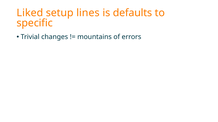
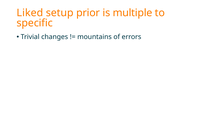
lines: lines -> prior
defaults: defaults -> multiple
